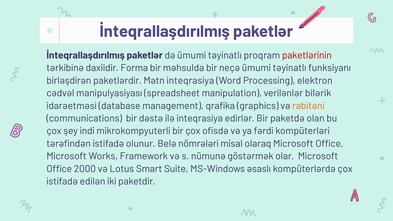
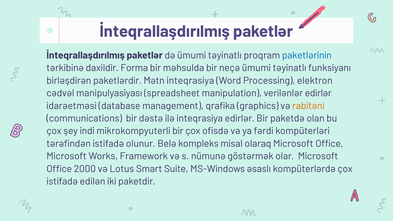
paketlərinin colour: red -> blue
verilənlər bilərik: bilərik -> edirlər
nömrələri: nömrələri -> kompleks
